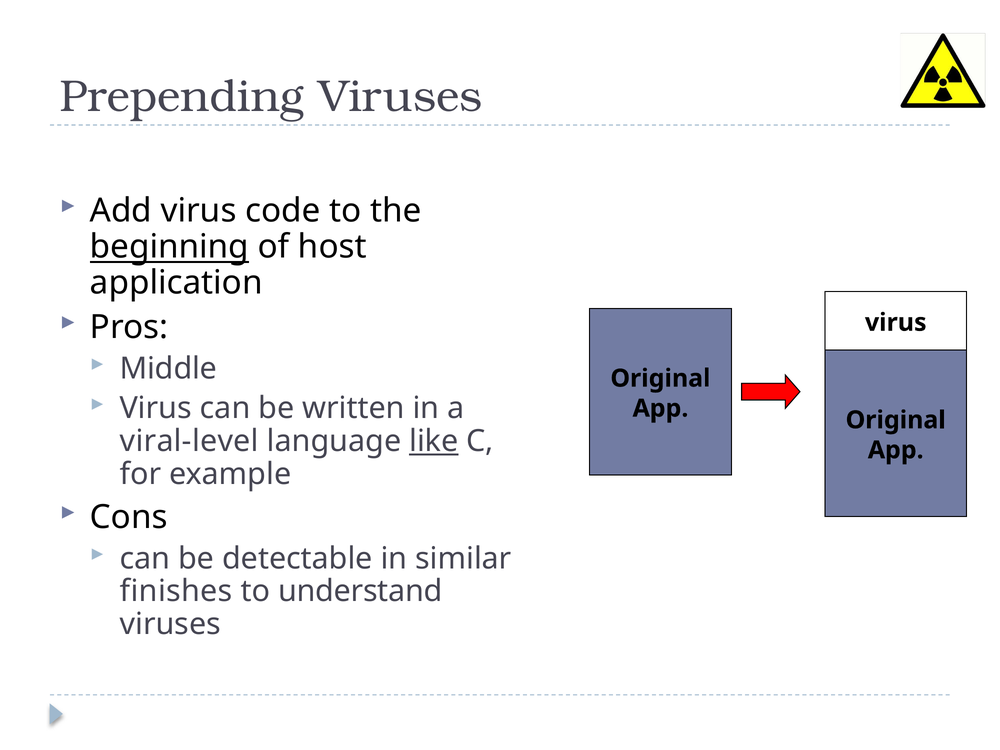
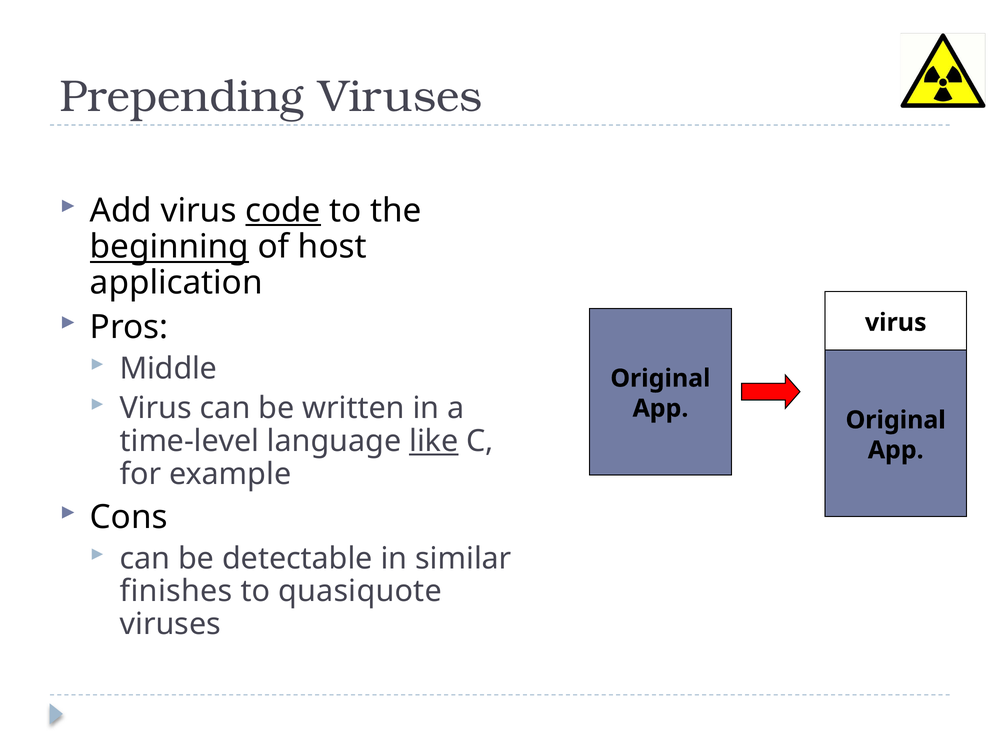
code underline: none -> present
viral-level: viral-level -> time-level
understand: understand -> quasiquote
